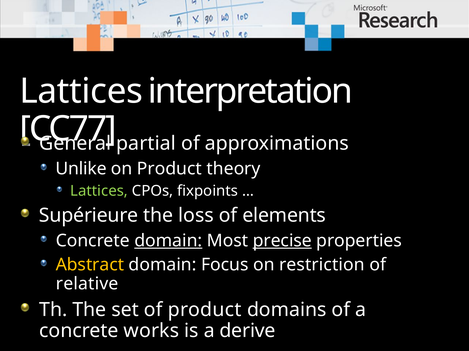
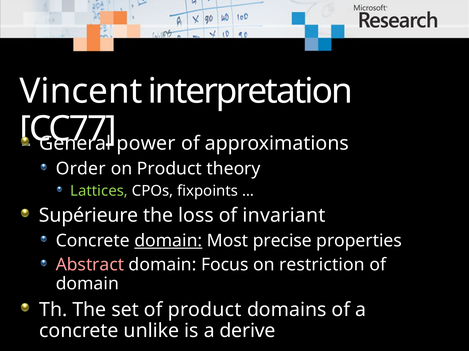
Lattices at (81, 91): Lattices -> Vincent
partial: partial -> power
Unlike: Unlike -> Order
elements: elements -> invariant
precise underline: present -> none
Abstract colour: yellow -> pink
relative at (87, 284): relative -> domain
works: works -> unlike
